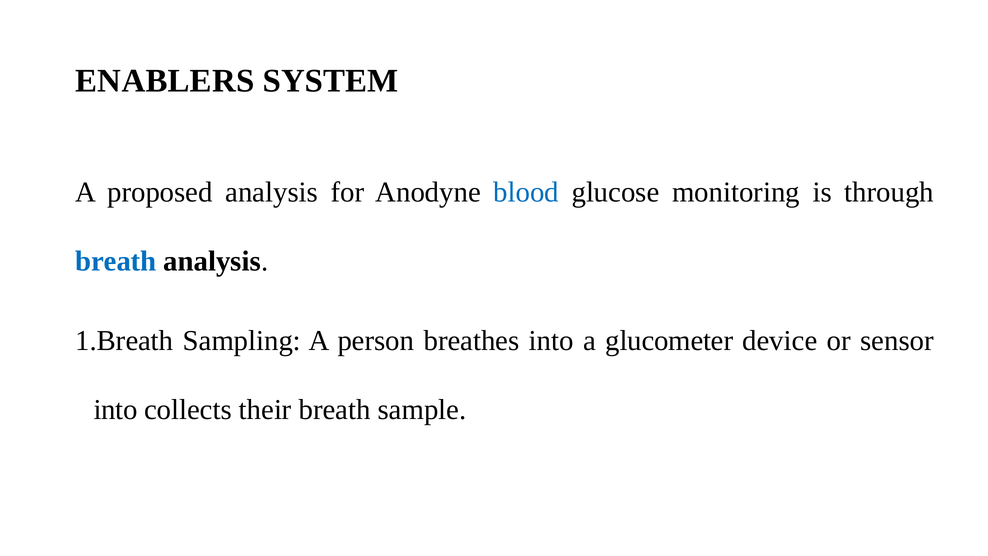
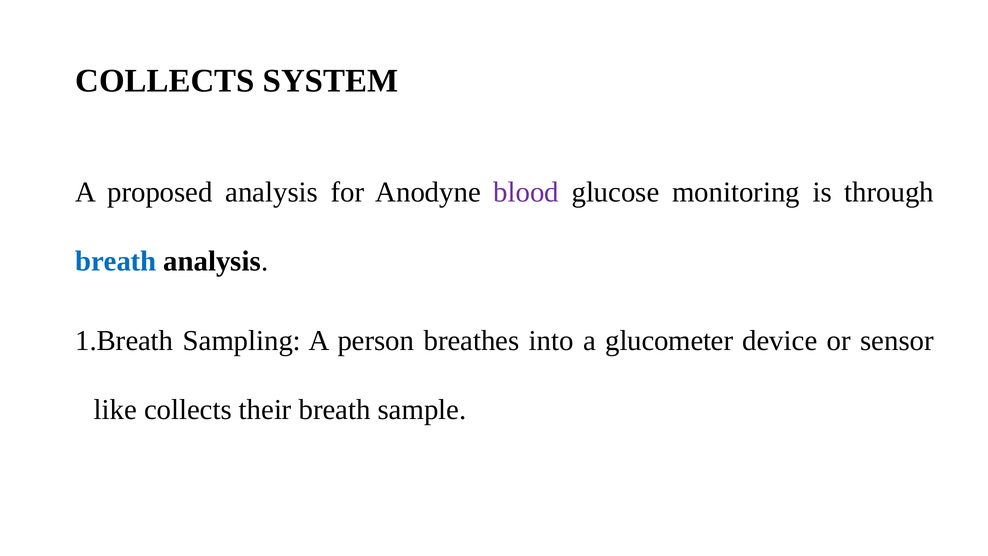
ENABLERS at (165, 81): ENABLERS -> COLLECTS
blood colour: blue -> purple
into at (115, 410): into -> like
